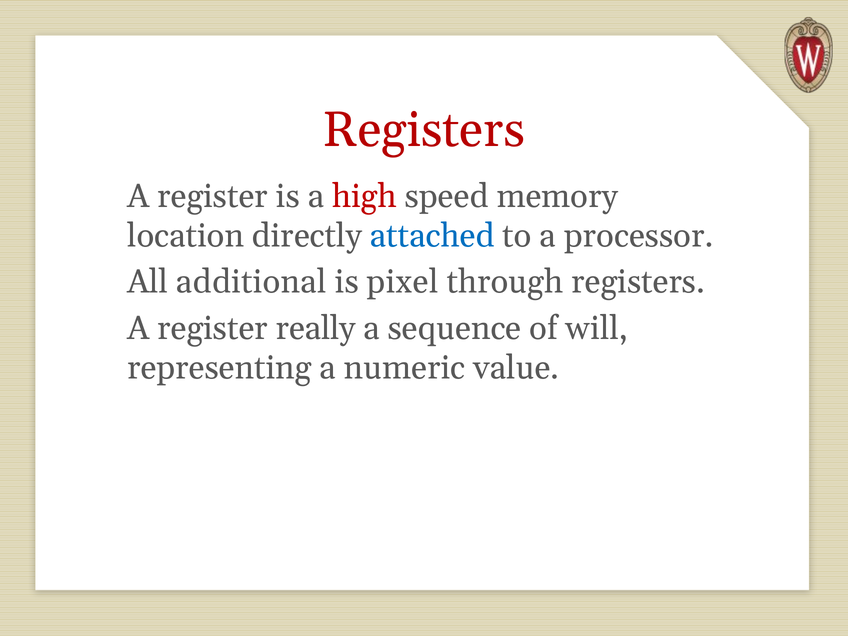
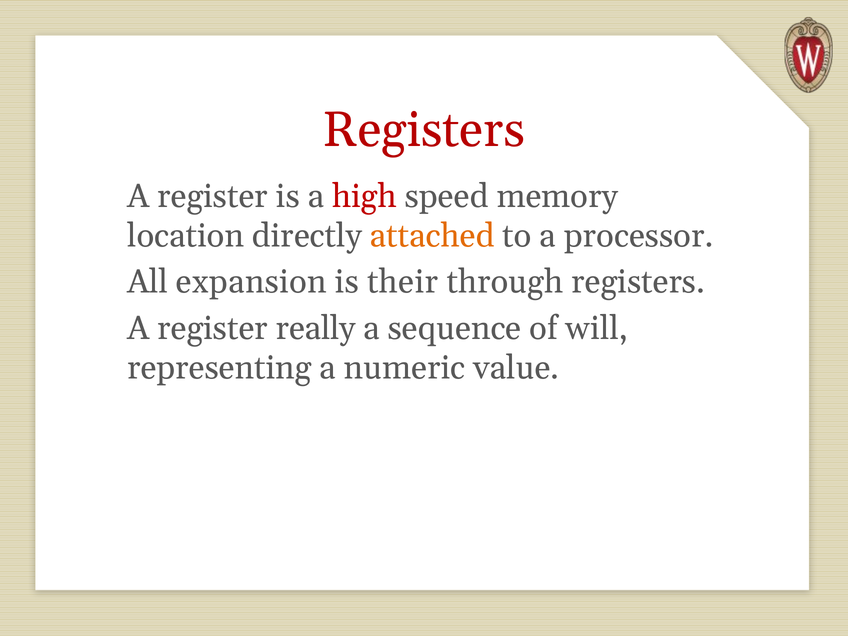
attached colour: blue -> orange
additional: additional -> expansion
pixel: pixel -> their
